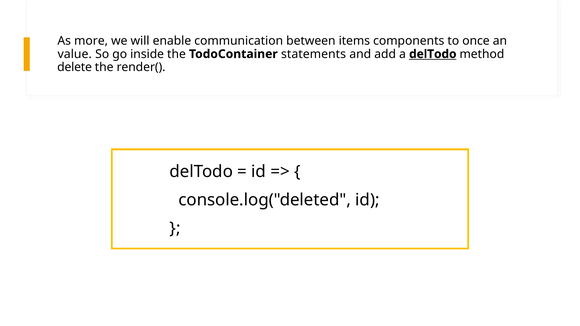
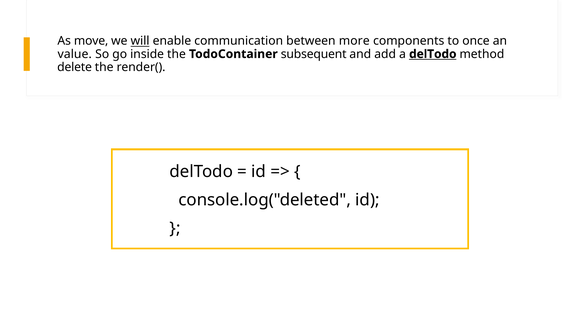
more: more -> move
will underline: none -> present
items: items -> more
statements: statements -> subsequent
